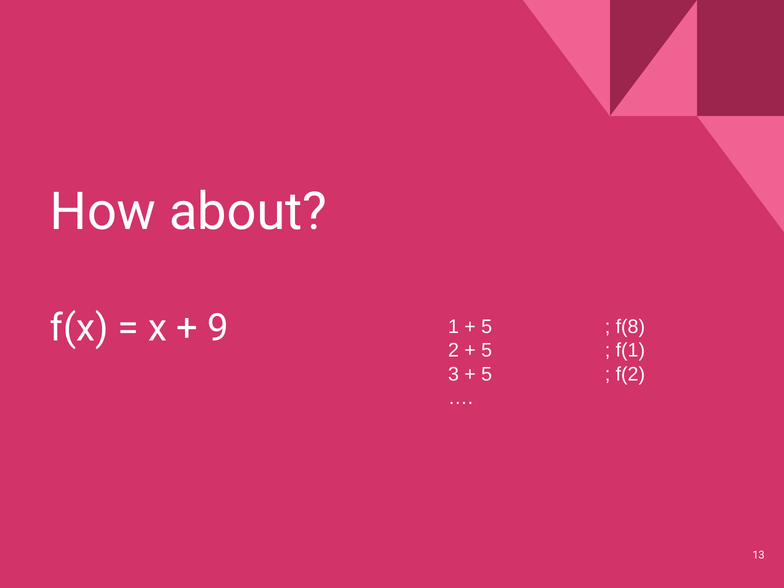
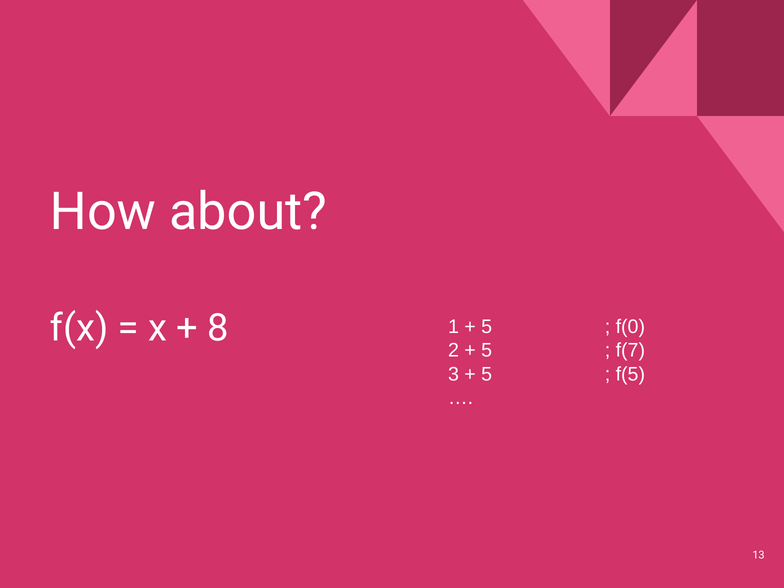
9: 9 -> 8
f(8: f(8 -> f(0
f(1: f(1 -> f(7
f(2: f(2 -> f(5
